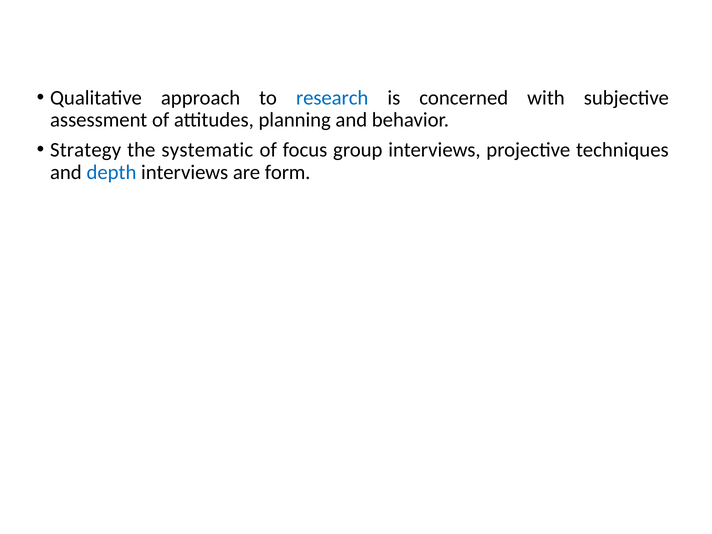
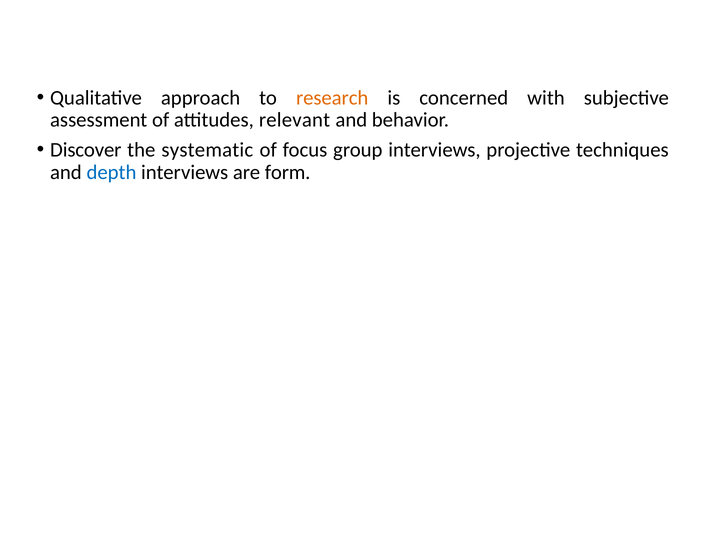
research colour: blue -> orange
planning: planning -> relevant
Strategy: Strategy -> Discover
